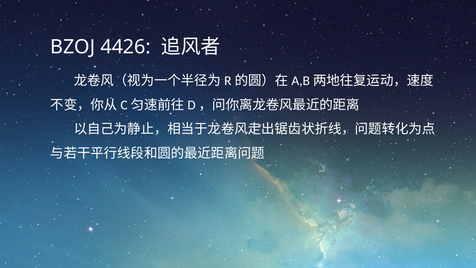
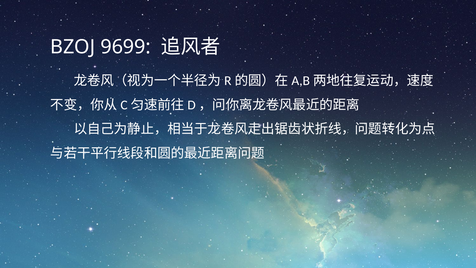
4426: 4426 -> 9699
